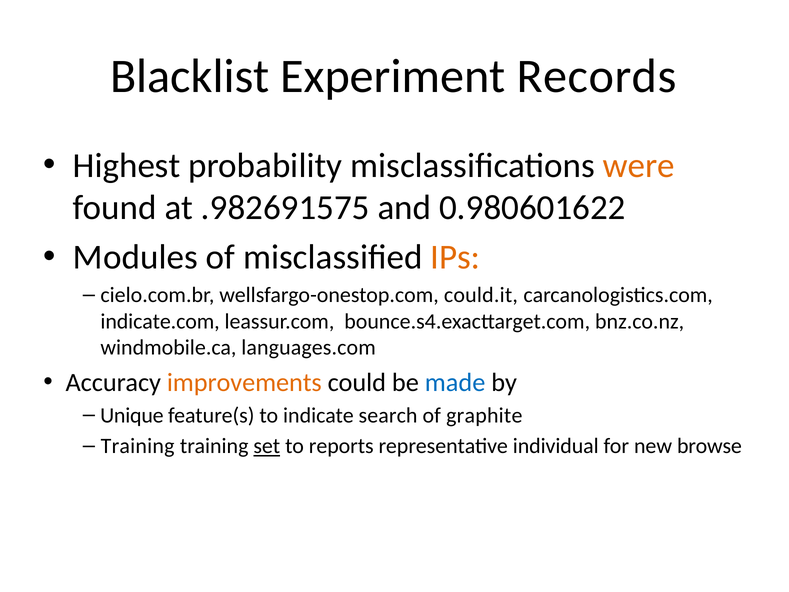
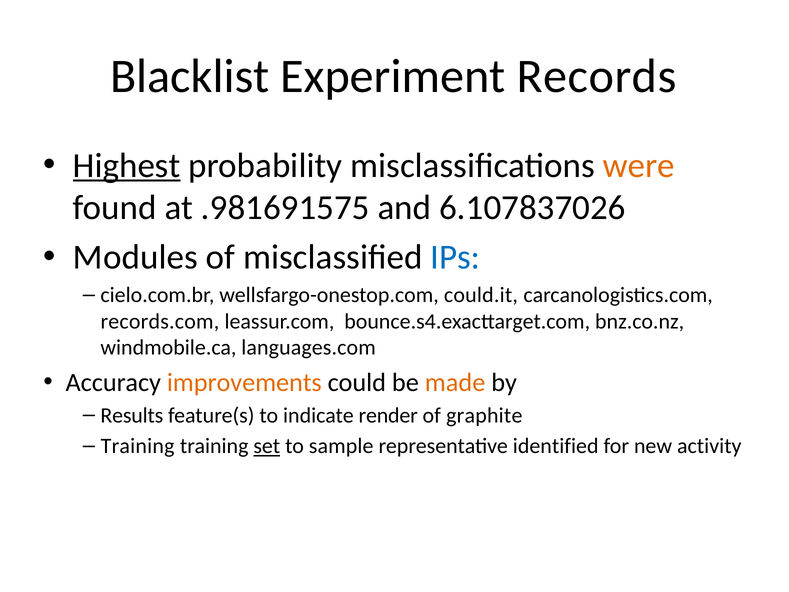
Highest underline: none -> present
.982691575: .982691575 -> .981691575
0.980601622: 0.980601622 -> 6.107837026
IPs colour: orange -> blue
indicate.com: indicate.com -> records.com
made colour: blue -> orange
Unique: Unique -> Results
search: search -> render
reports: reports -> sample
individual: individual -> identified
browse: browse -> activity
